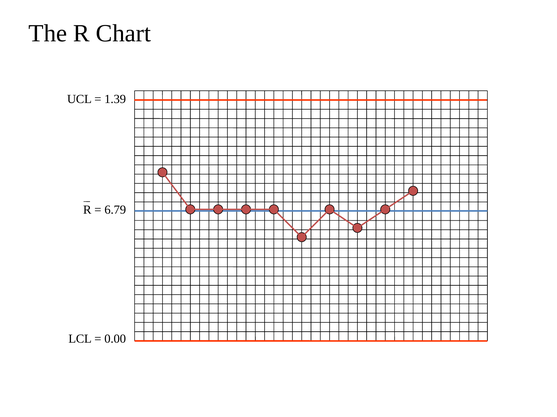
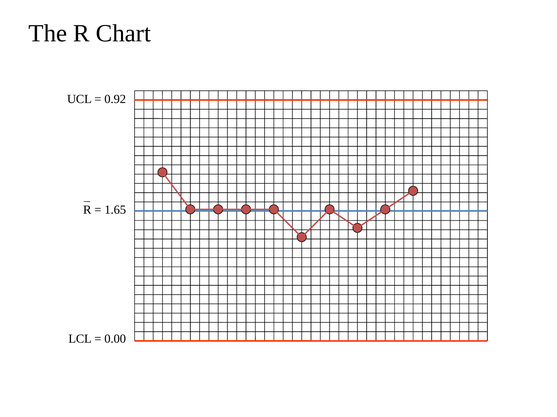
1.39: 1.39 -> 0.92
6.79: 6.79 -> 1.65
